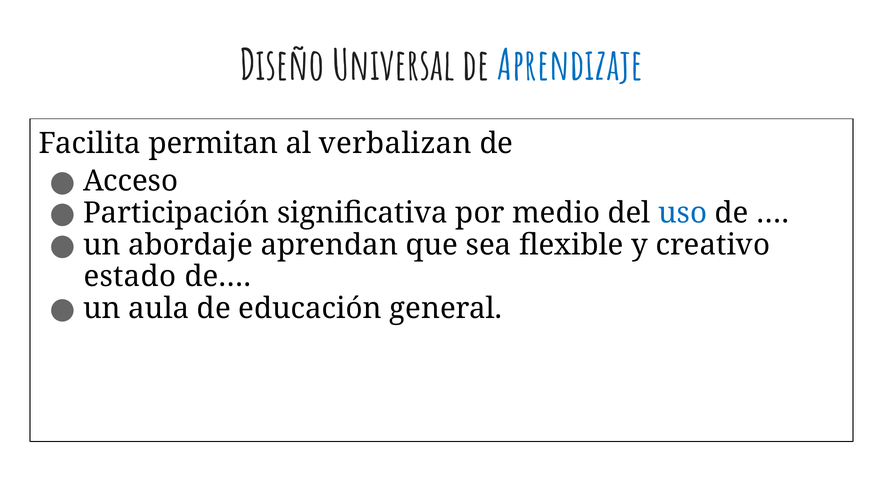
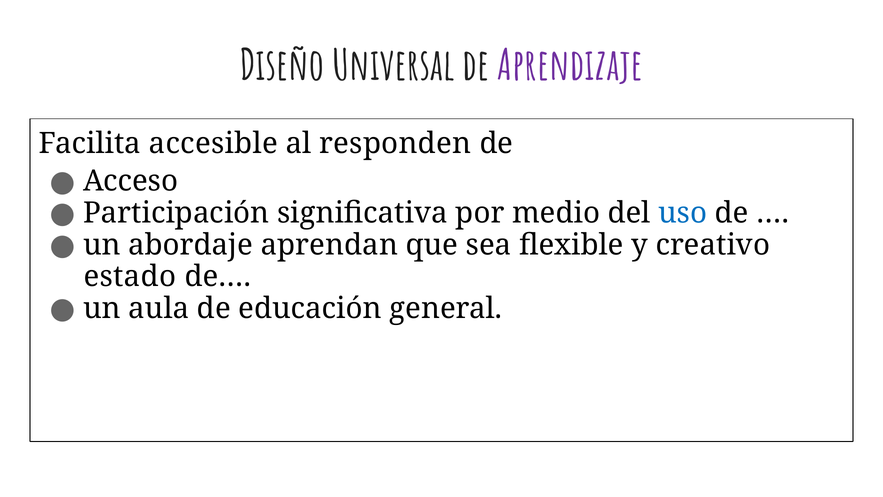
Aprendizaje colour: blue -> purple
permitan: permitan -> accesible
verbalizan: verbalizan -> responden
